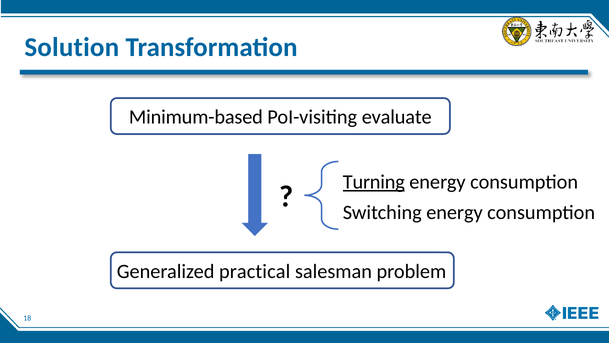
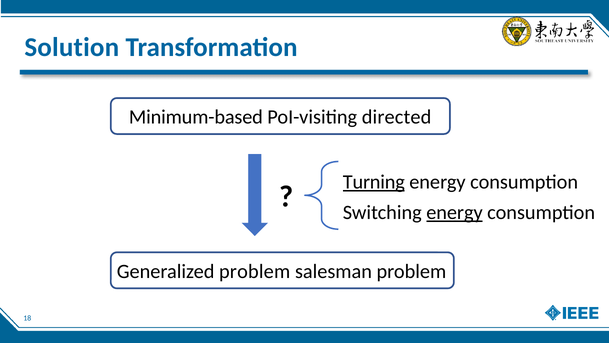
evaluate: evaluate -> directed
energy at (454, 212) underline: none -> present
Generalized practical: practical -> problem
